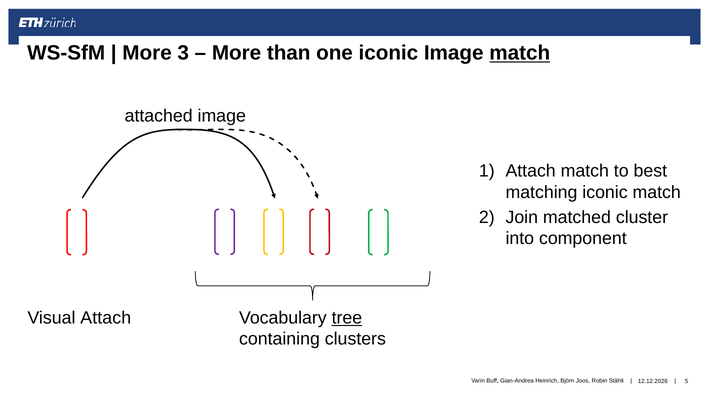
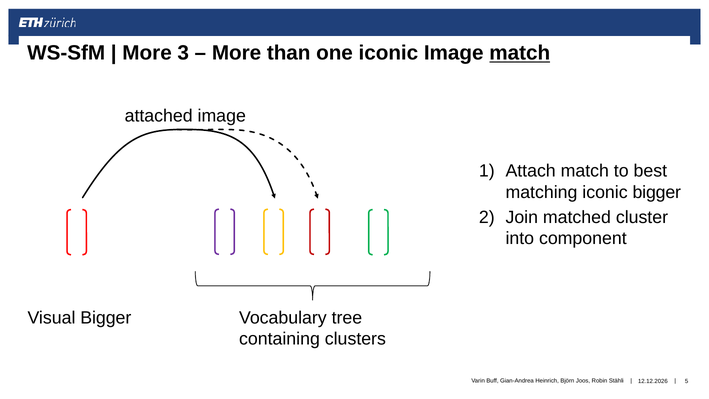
iconic match: match -> bigger
Visual Attach: Attach -> Bigger
tree underline: present -> none
